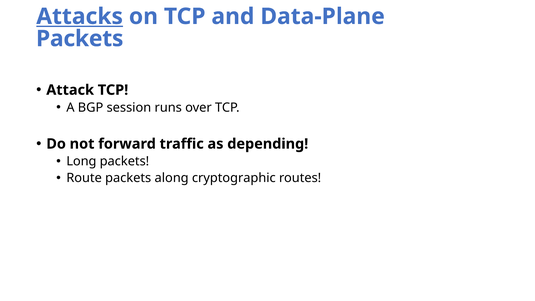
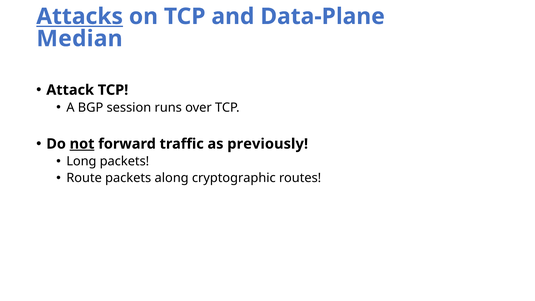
Packets at (80, 39): Packets -> Median
not underline: none -> present
depending: depending -> previously
